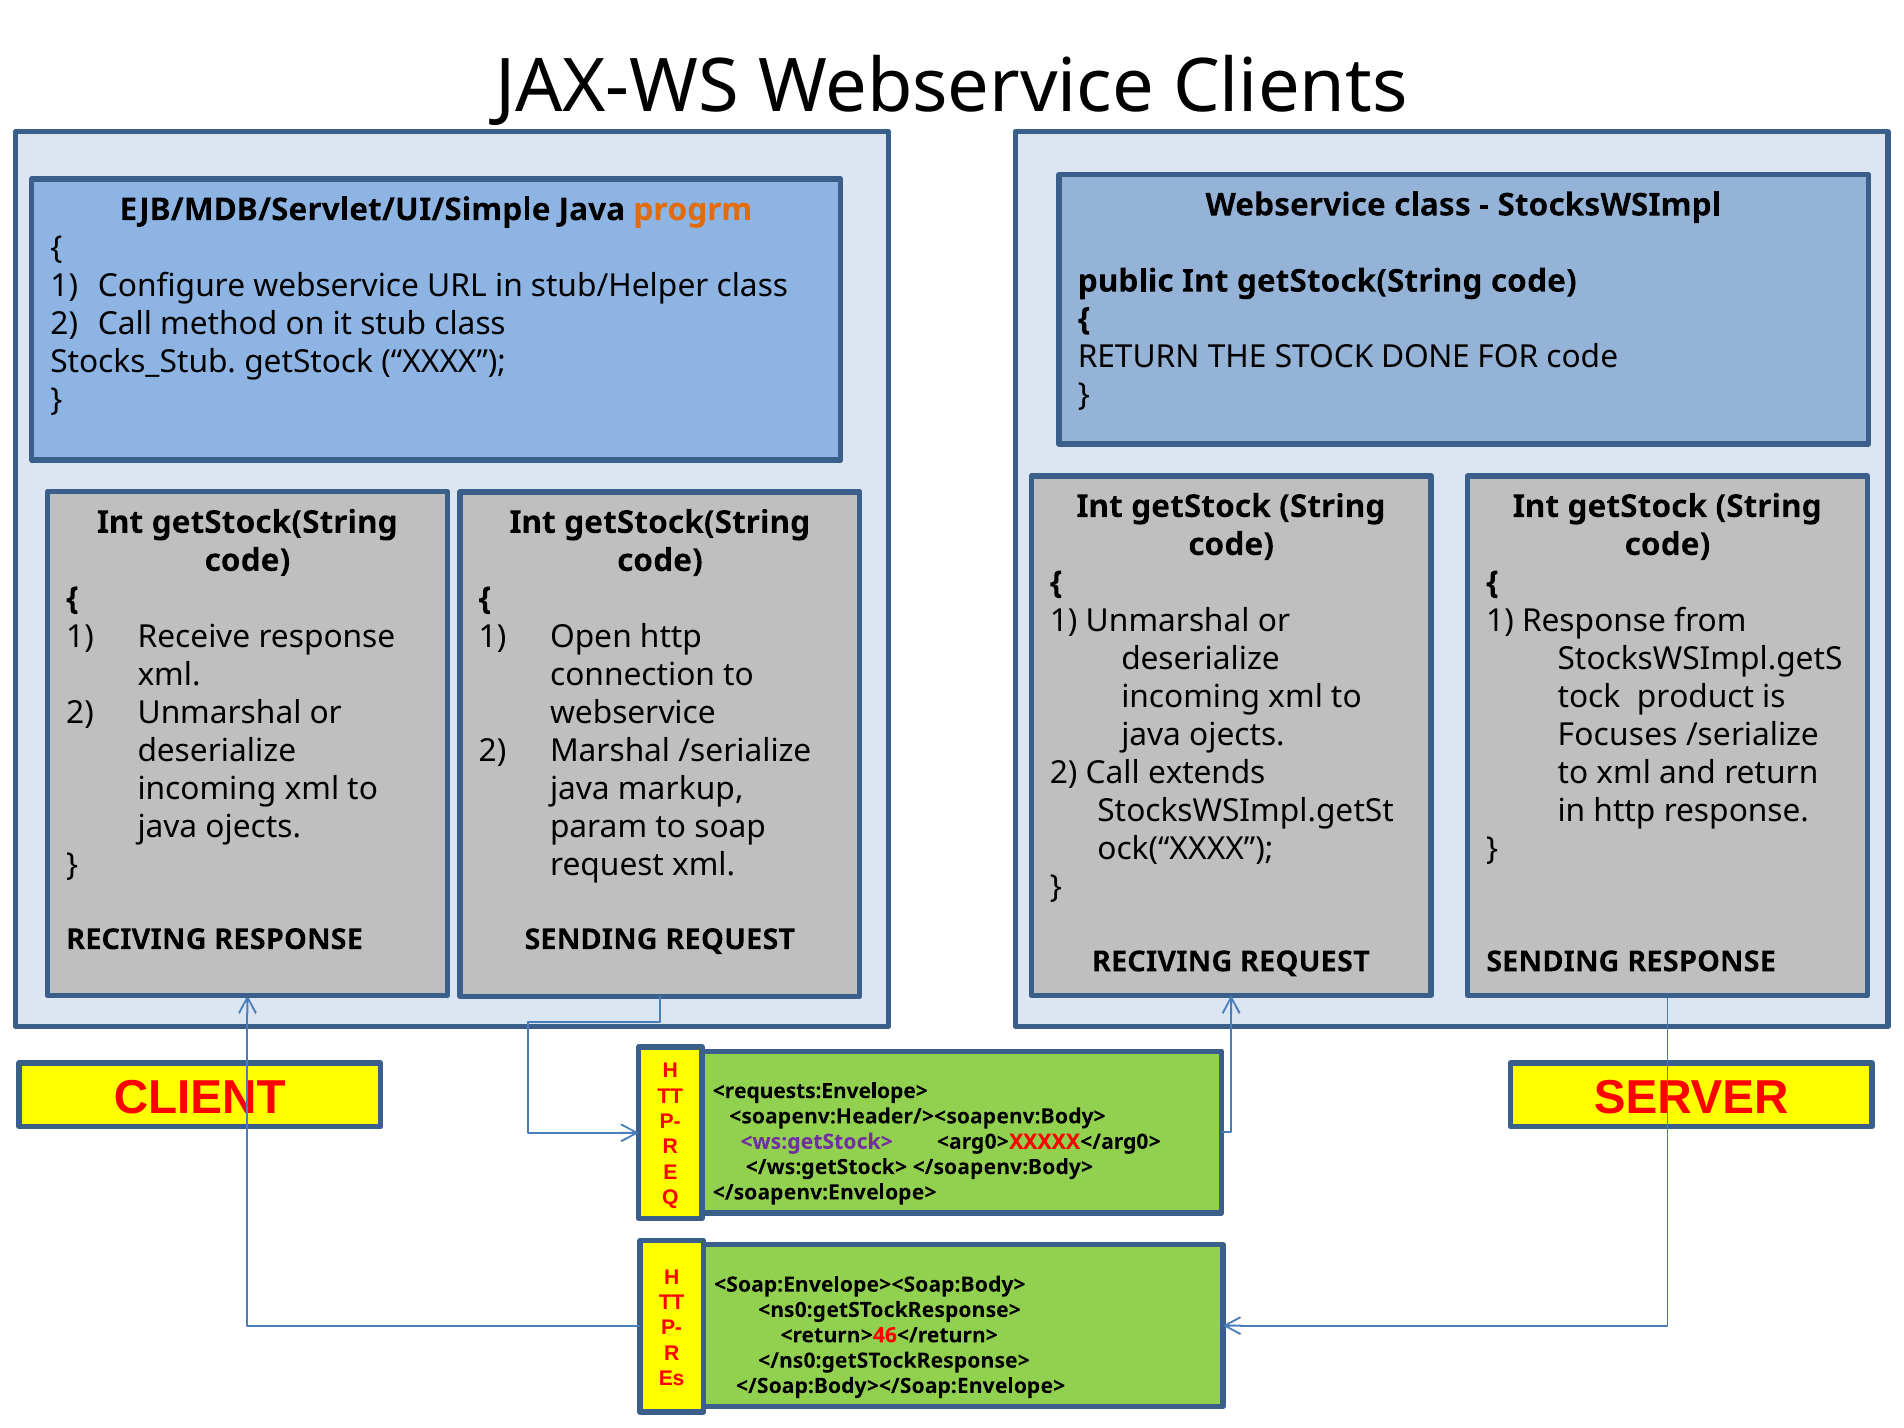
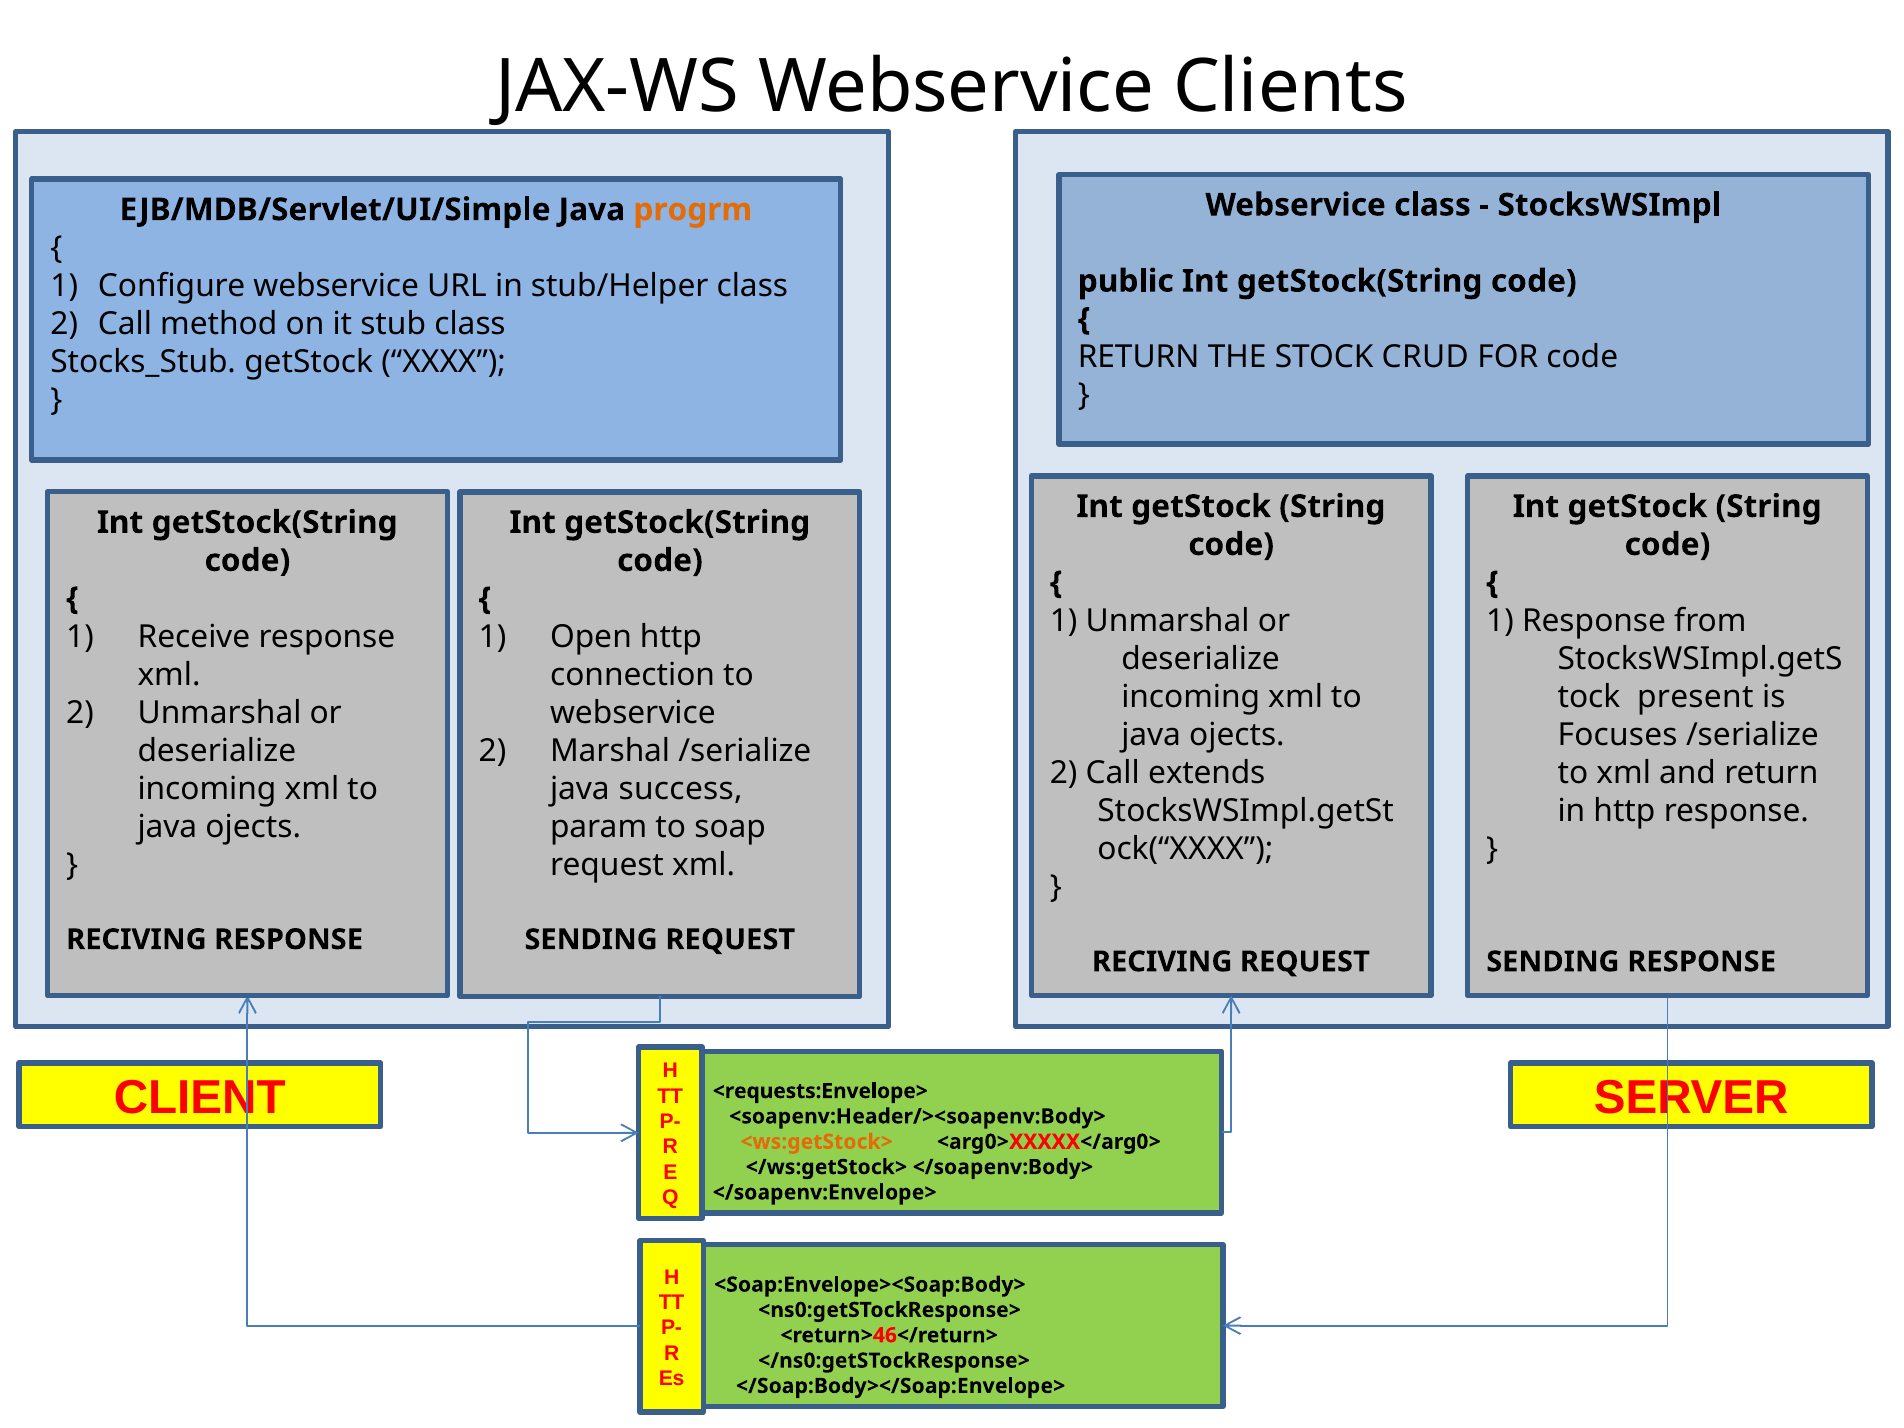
DONE: DONE -> CRUD
product: product -> present
markup: markup -> success
<ws:getStock> colour: purple -> orange
